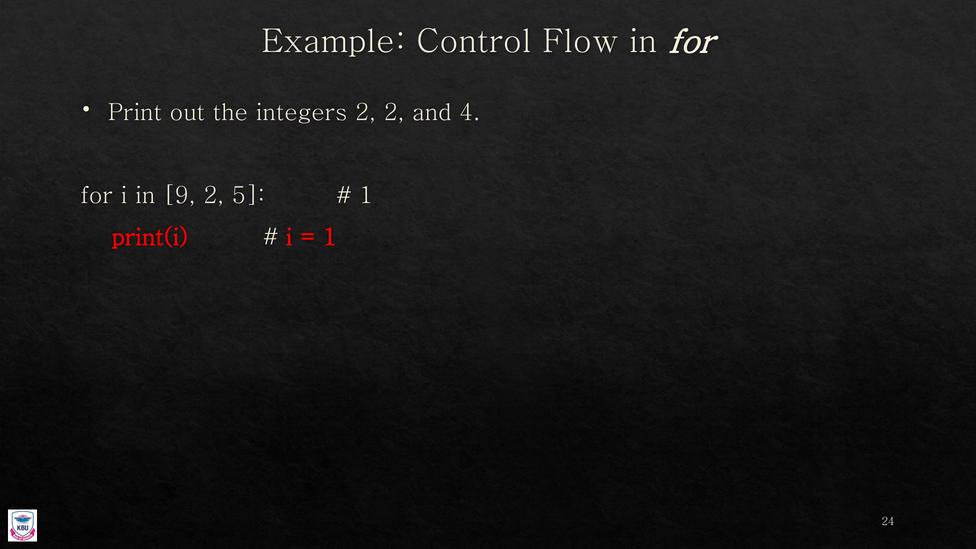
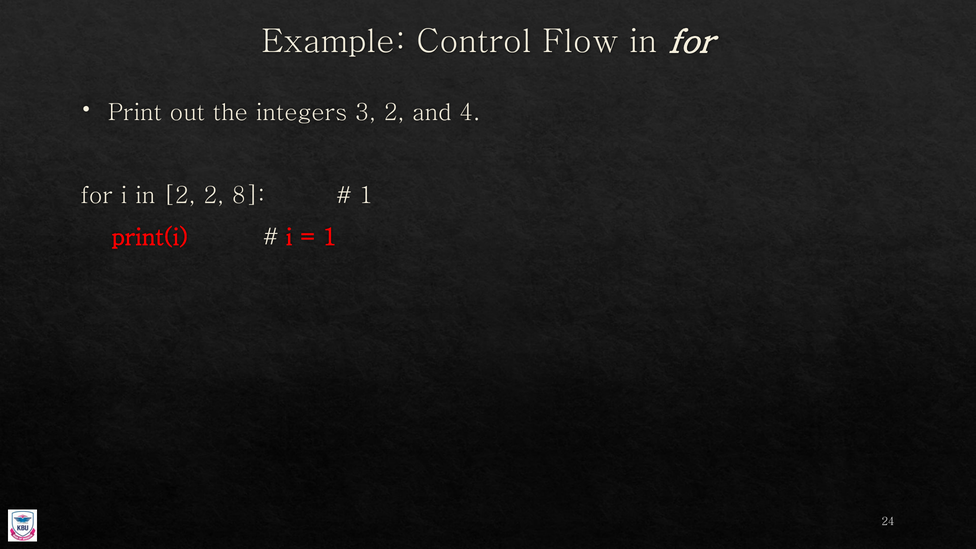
integers 2: 2 -> 3
in 9: 9 -> 2
5: 5 -> 8
